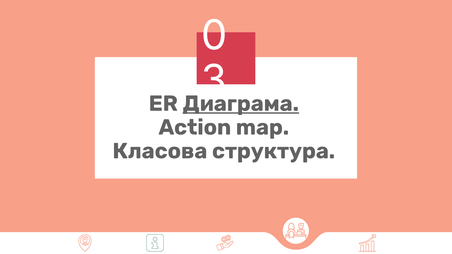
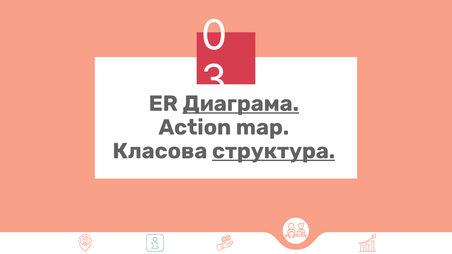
структура underline: none -> present
